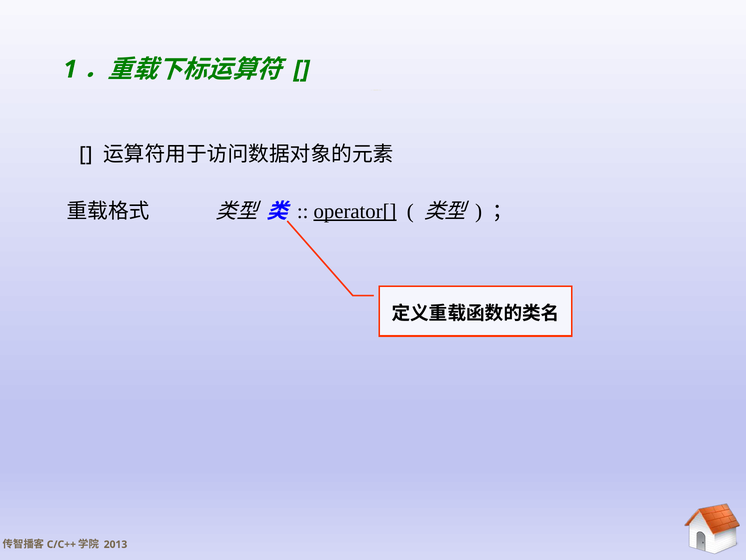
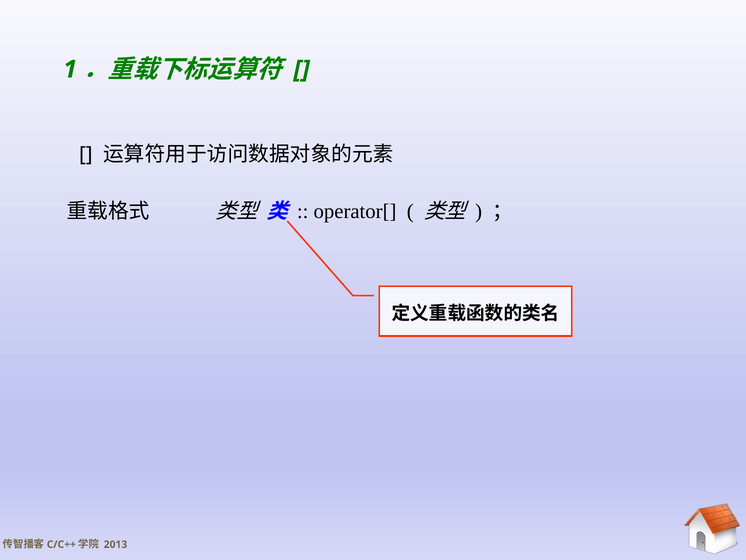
operator[ underline: present -> none
